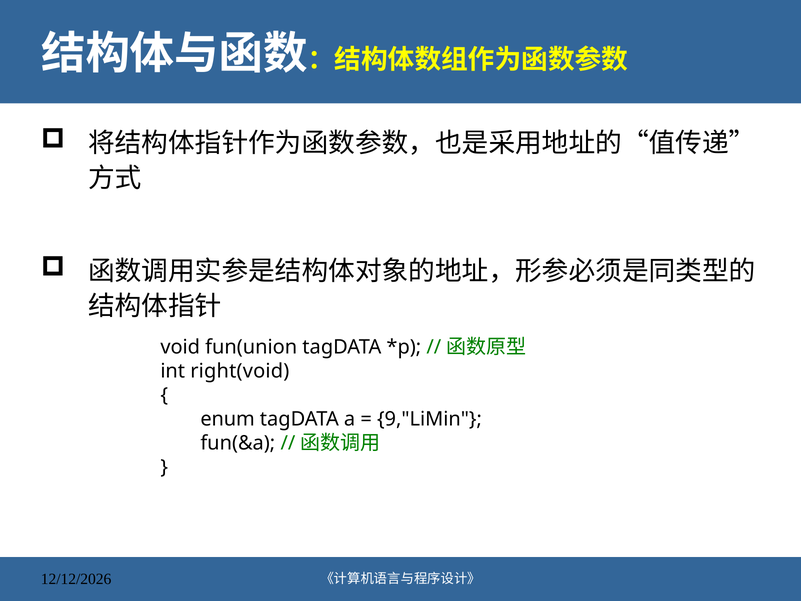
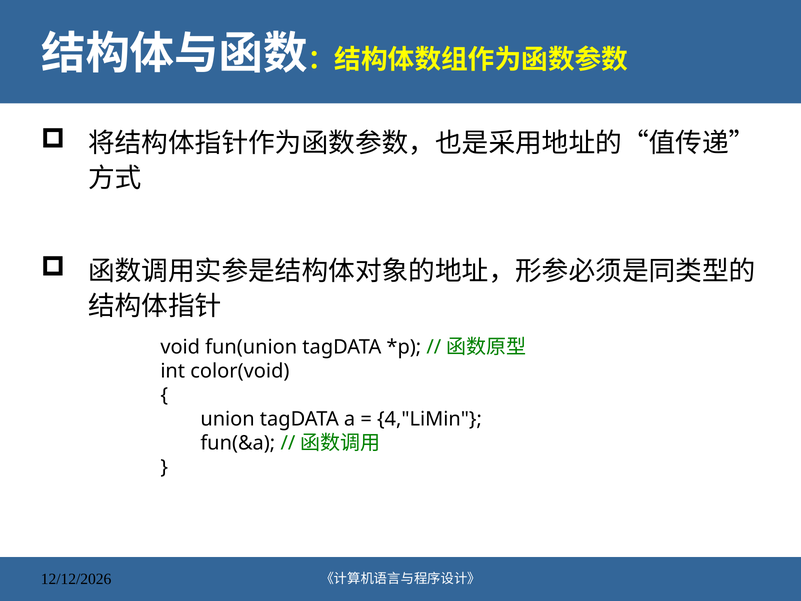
right(void: right(void -> color(void
enum: enum -> union
9,"LiMin: 9,"LiMin -> 4,"LiMin
